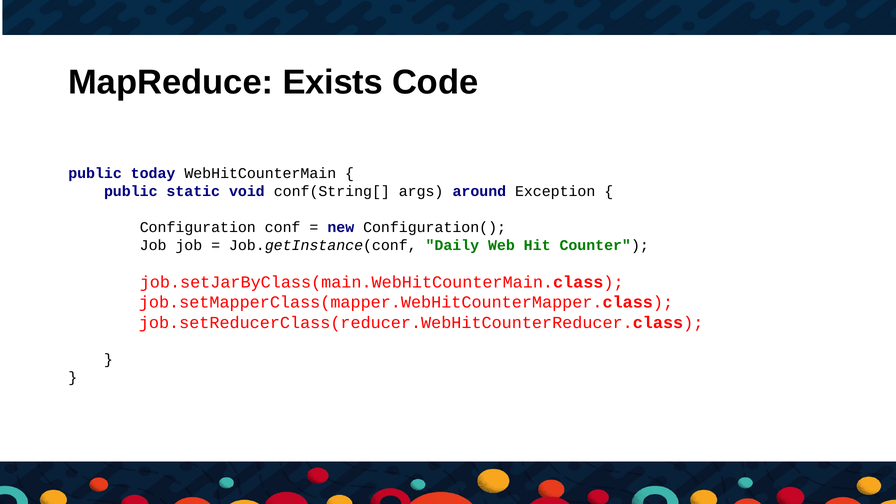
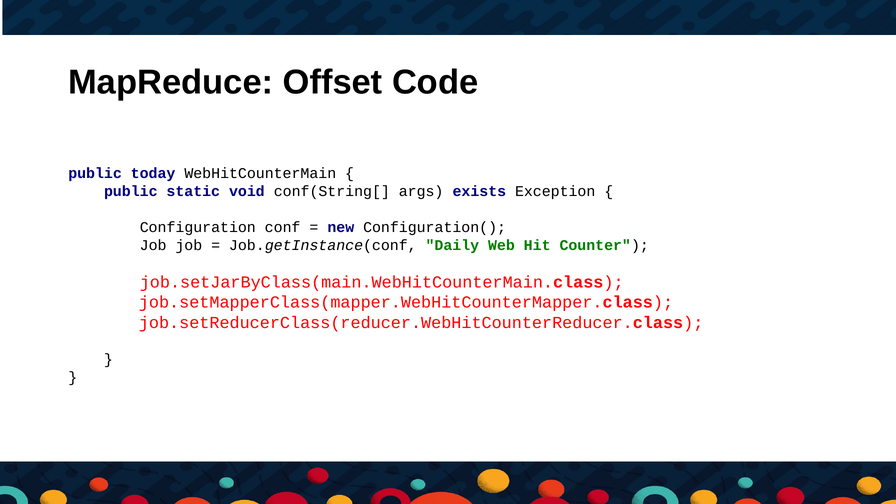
Exists: Exists -> Offset
around: around -> exists
